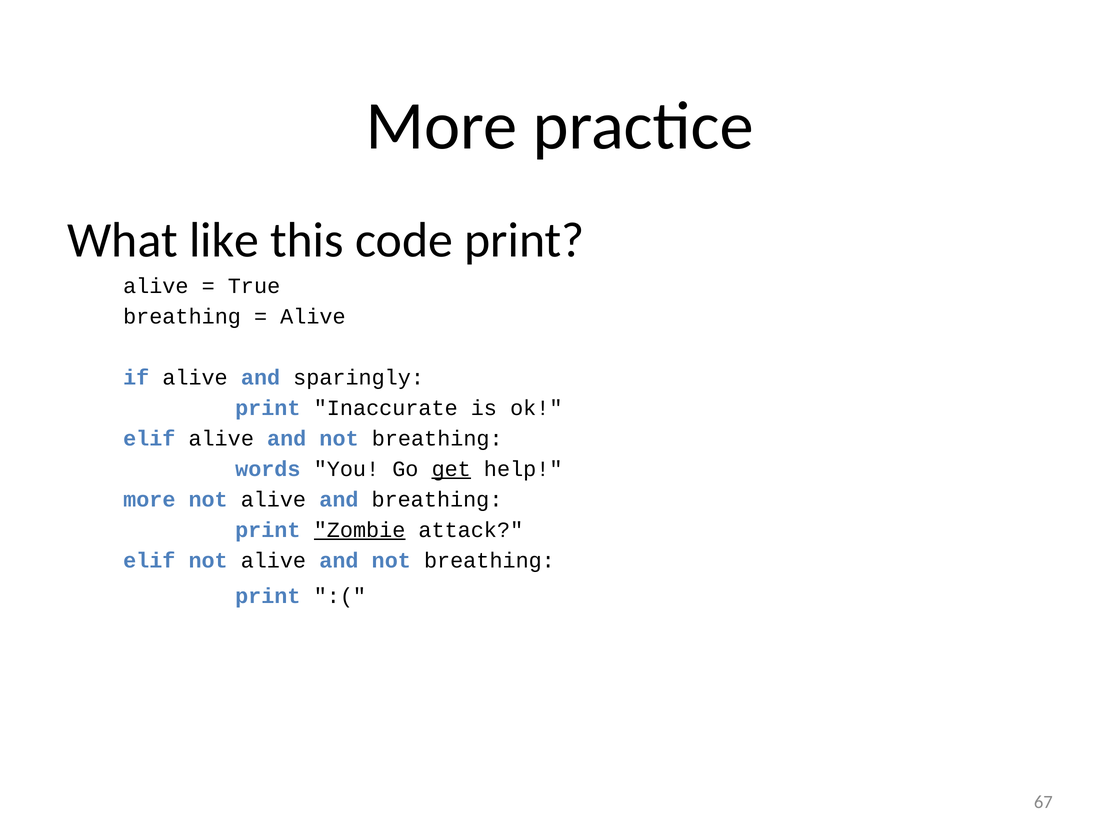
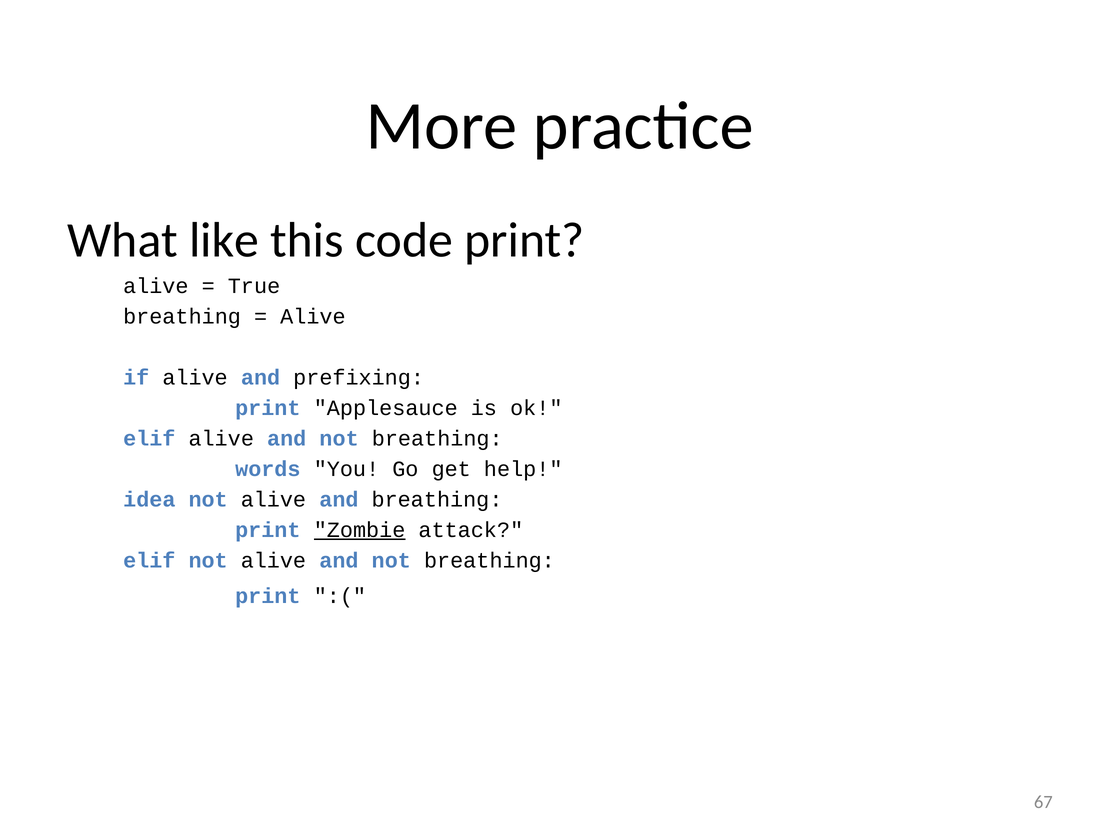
sparingly: sparingly -> prefixing
Inaccurate: Inaccurate -> Applesauce
get underline: present -> none
more at (149, 500): more -> idea
